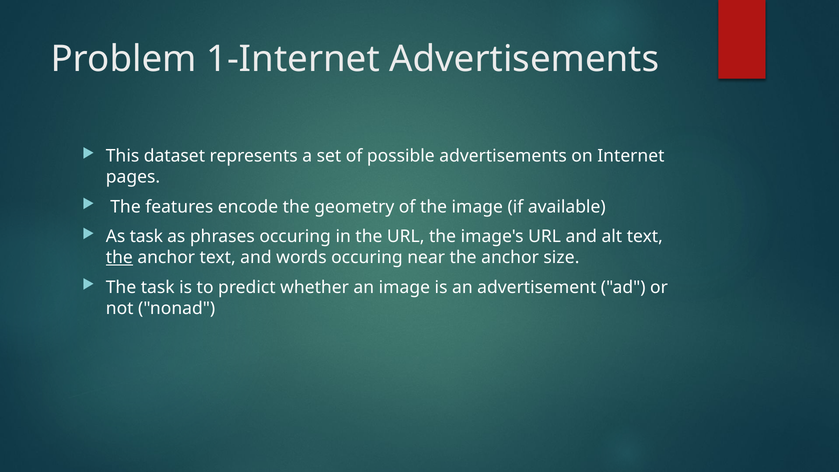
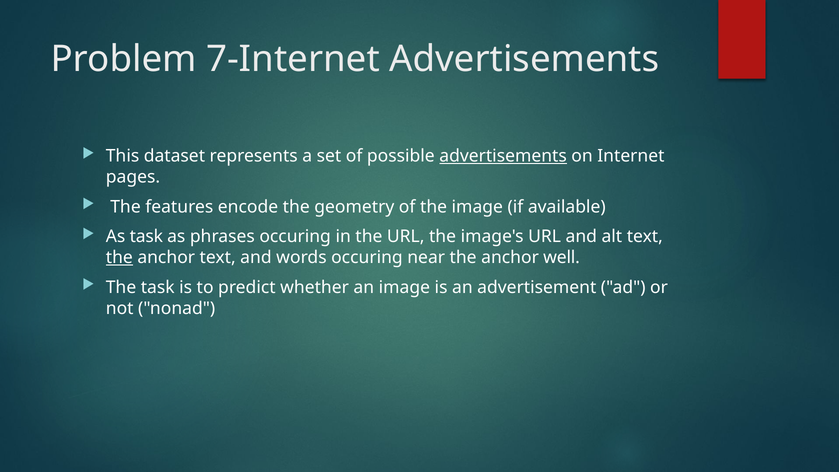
1-Internet: 1-Internet -> 7-Internet
advertisements at (503, 156) underline: none -> present
size: size -> well
